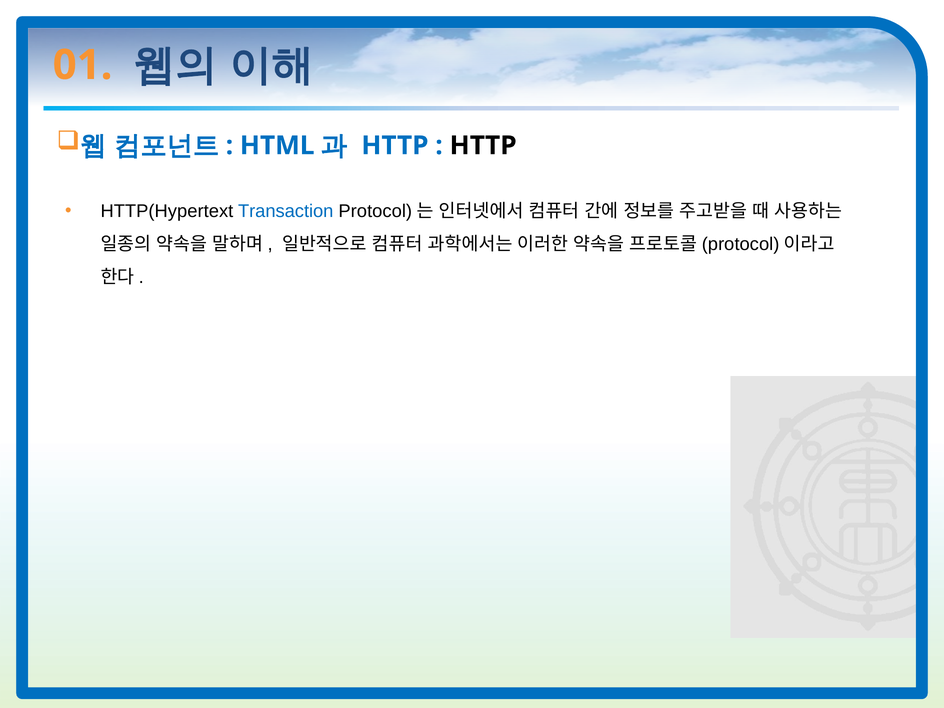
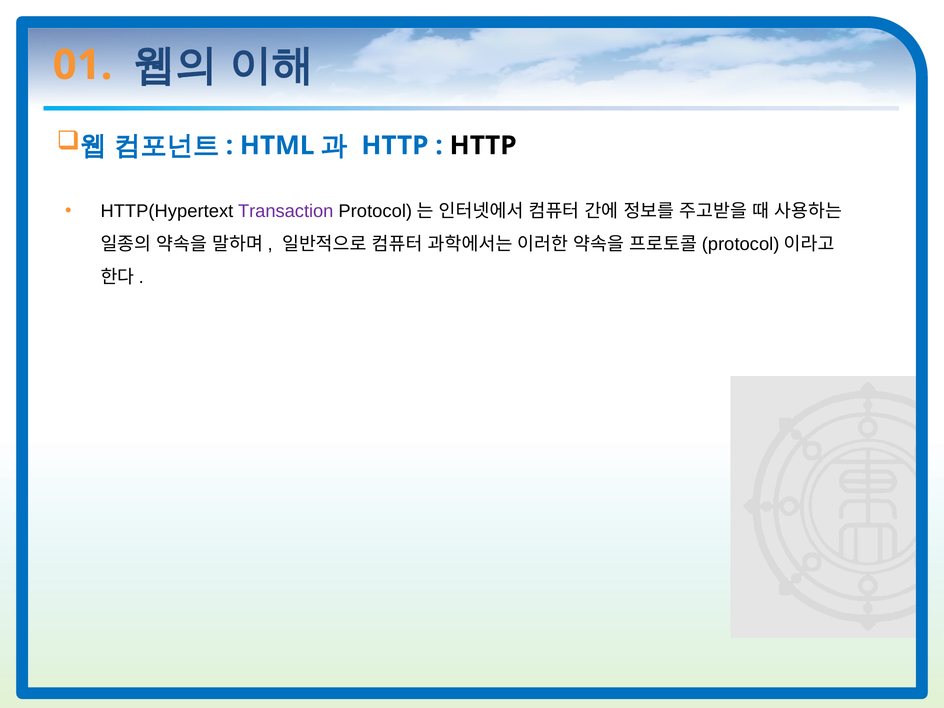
Transaction colour: blue -> purple
